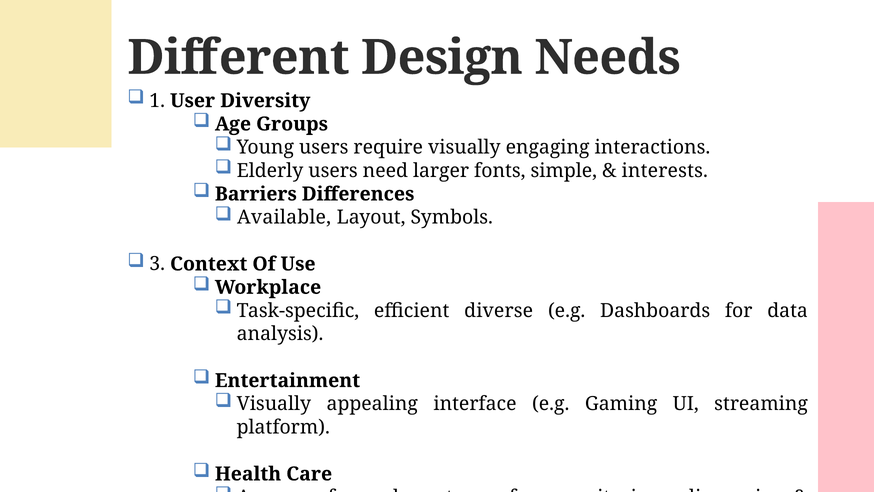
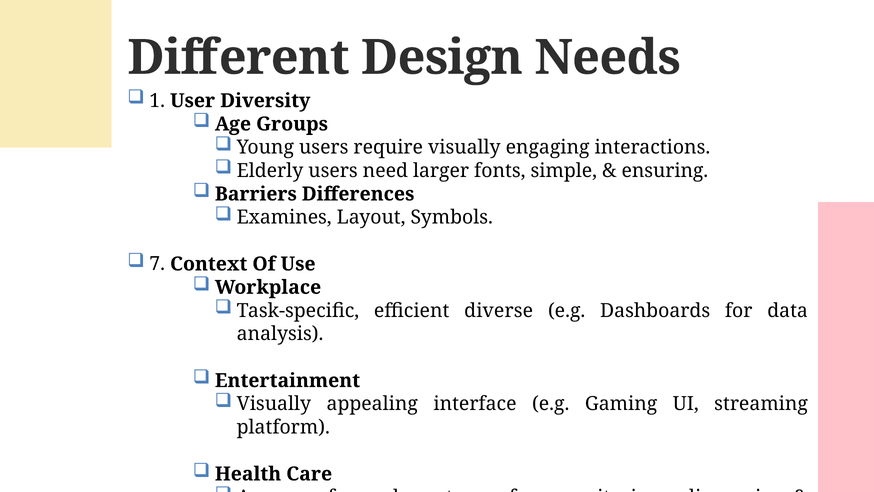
interests: interests -> ensuring
Available: Available -> Examines
3: 3 -> 7
